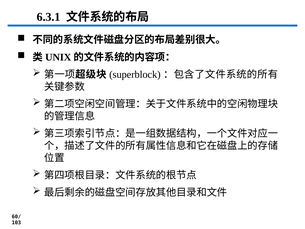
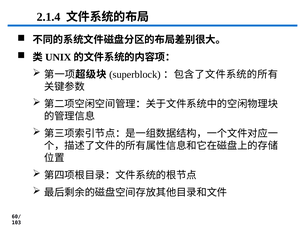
6.3.1: 6.3.1 -> 2.1.4
